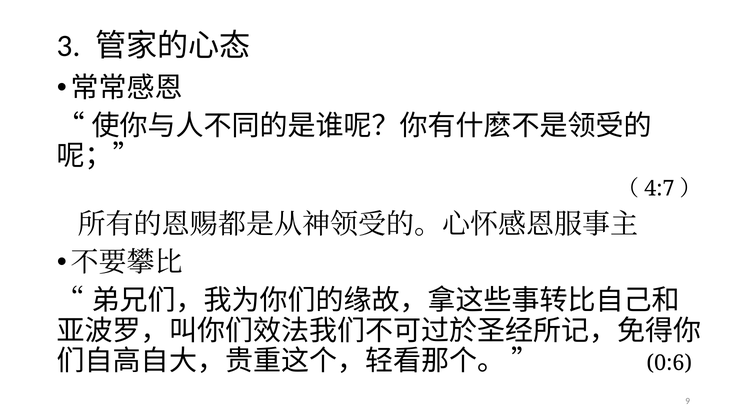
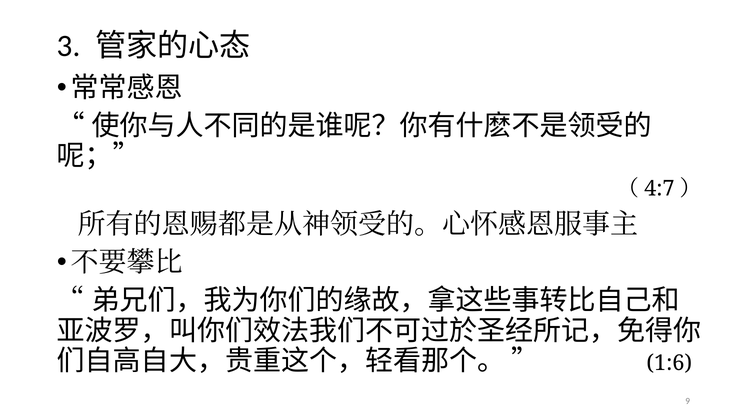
0:6: 0:6 -> 1:6
